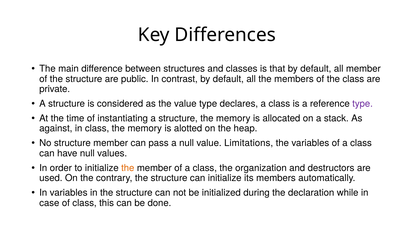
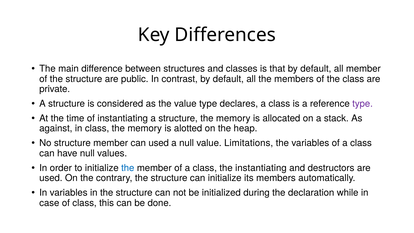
can pass: pass -> used
the at (128, 168) colour: orange -> blue
the organization: organization -> instantiating
